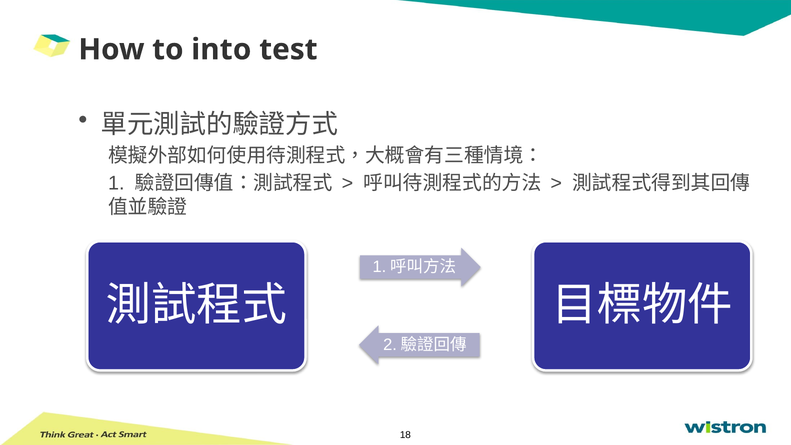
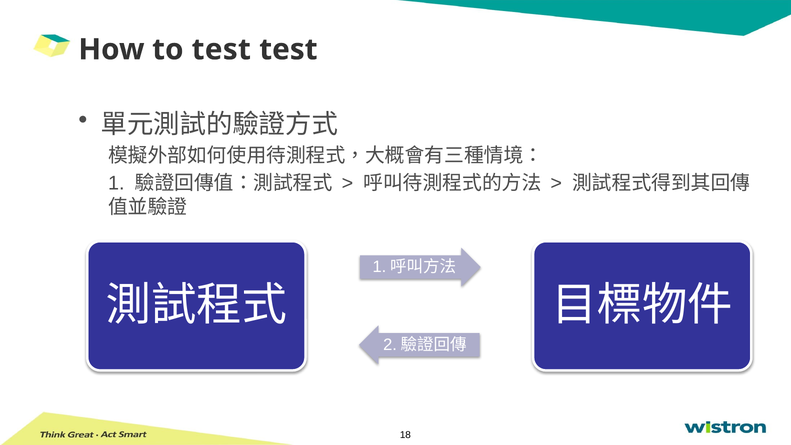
to into: into -> test
